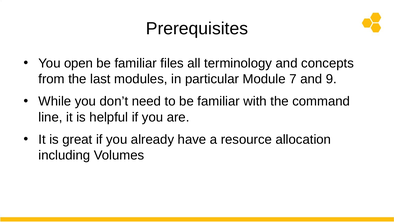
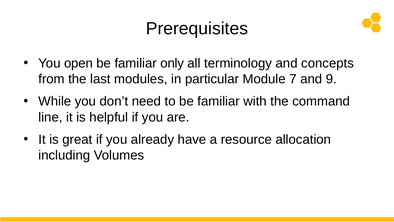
files: files -> only
